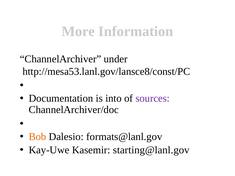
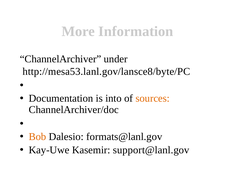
http://mesa53.lanl.gov/lansce8/const/PC: http://mesa53.lanl.gov/lansce8/const/PC -> http://mesa53.lanl.gov/lansce8/byte/PC
sources colour: purple -> orange
starting@lanl.gov: starting@lanl.gov -> support@lanl.gov
